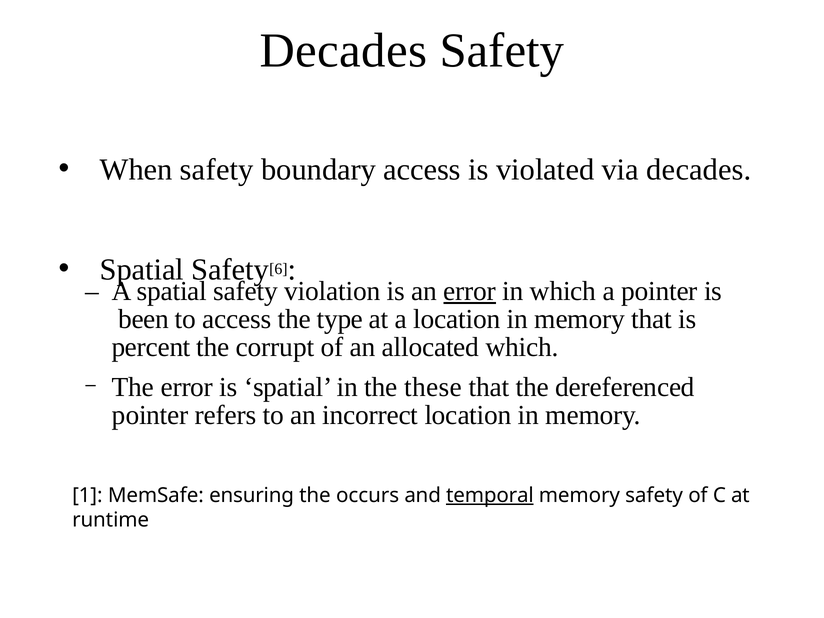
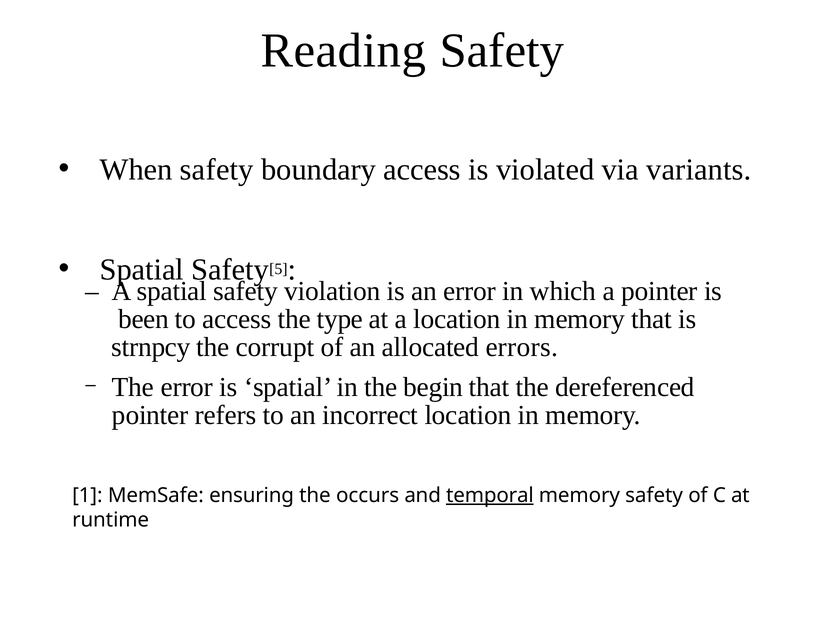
Decades at (344, 51): Decades -> Reading
via decades: decades -> variants
6: 6 -> 5
error at (470, 291) underline: present -> none
percent: percent -> strnpcy
allocated which: which -> errors
these: these -> begin
